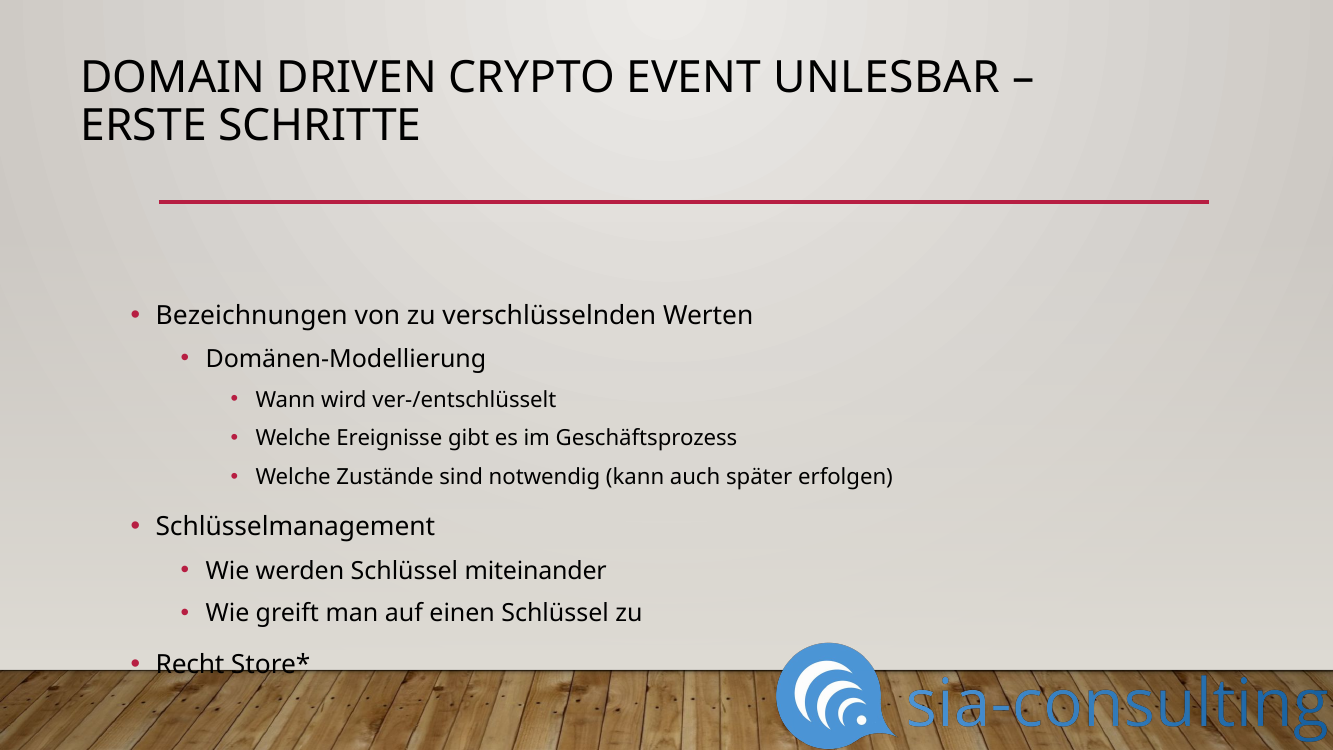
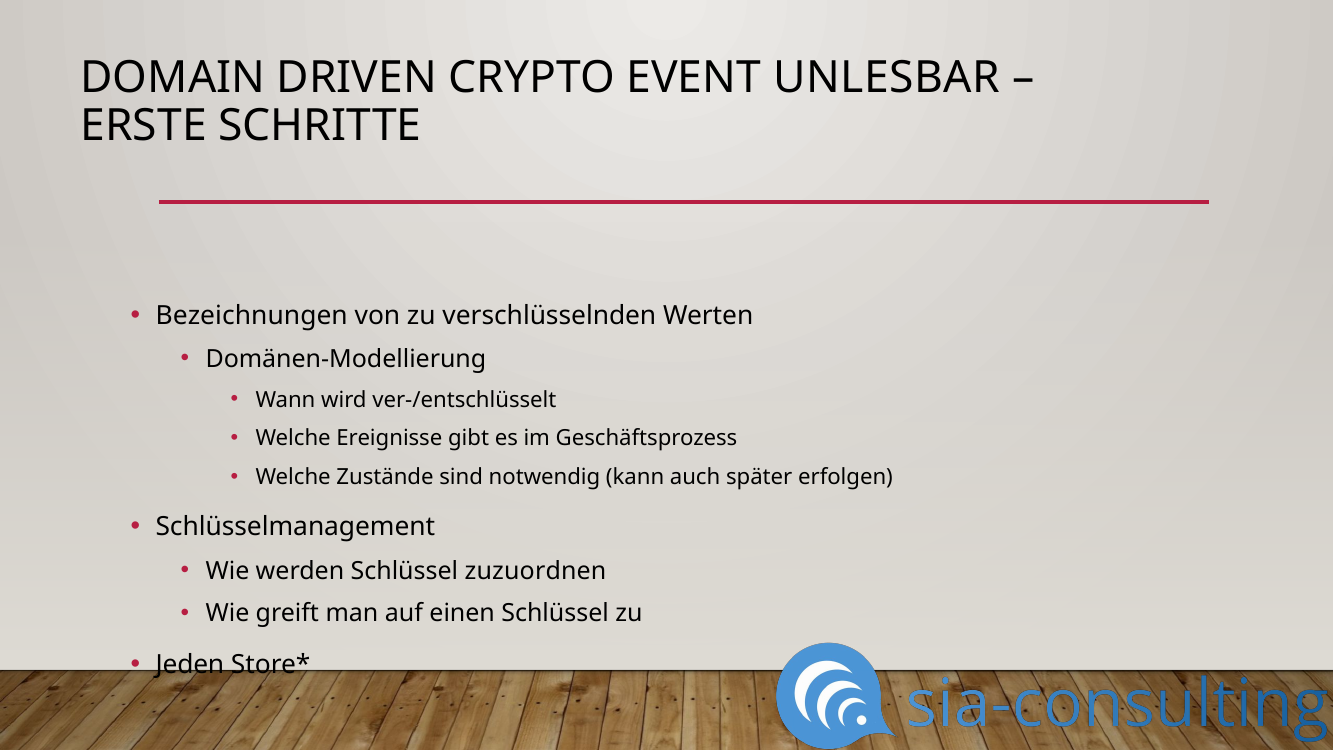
miteinander: miteinander -> zuzuordnen
Recht: Recht -> Jeden
